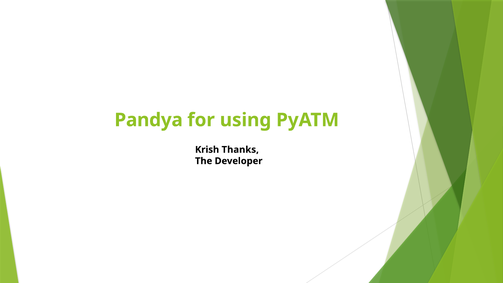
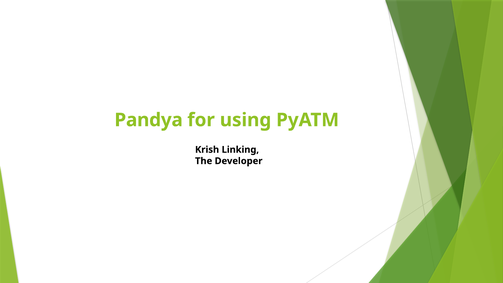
Thanks: Thanks -> Linking
